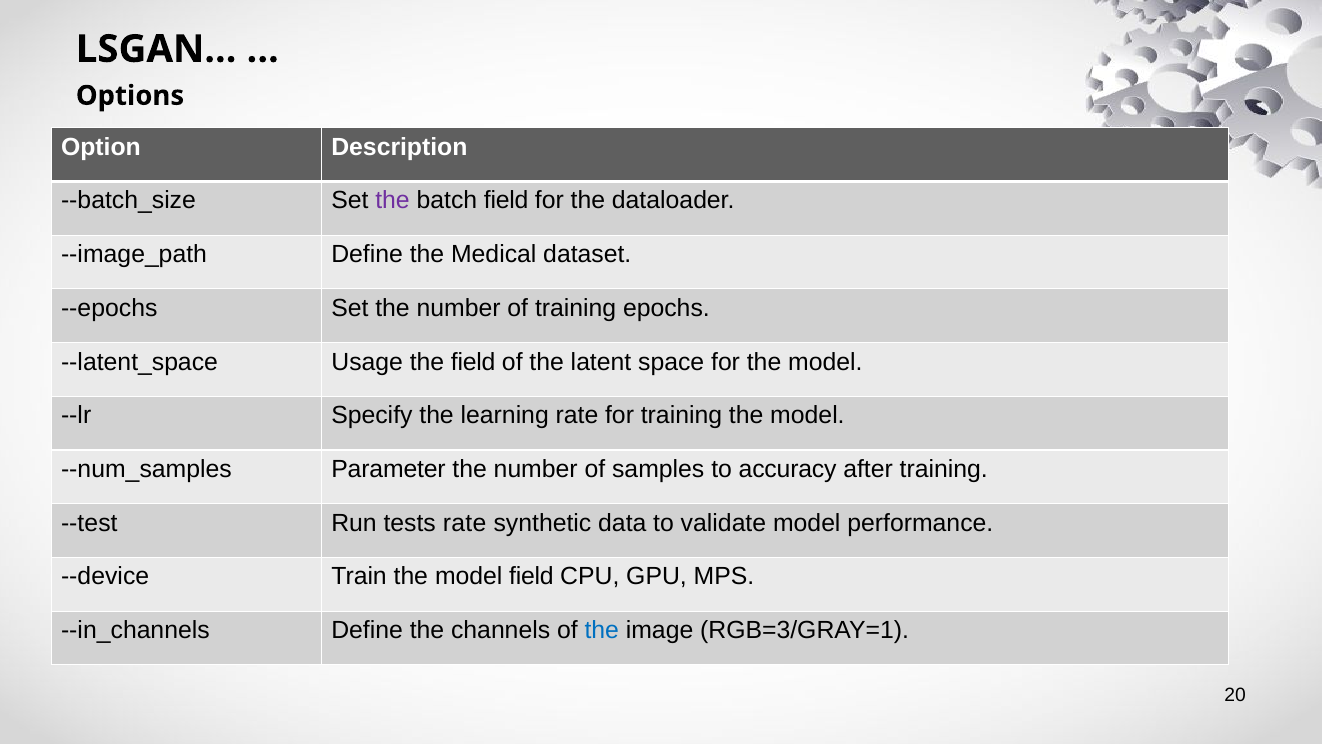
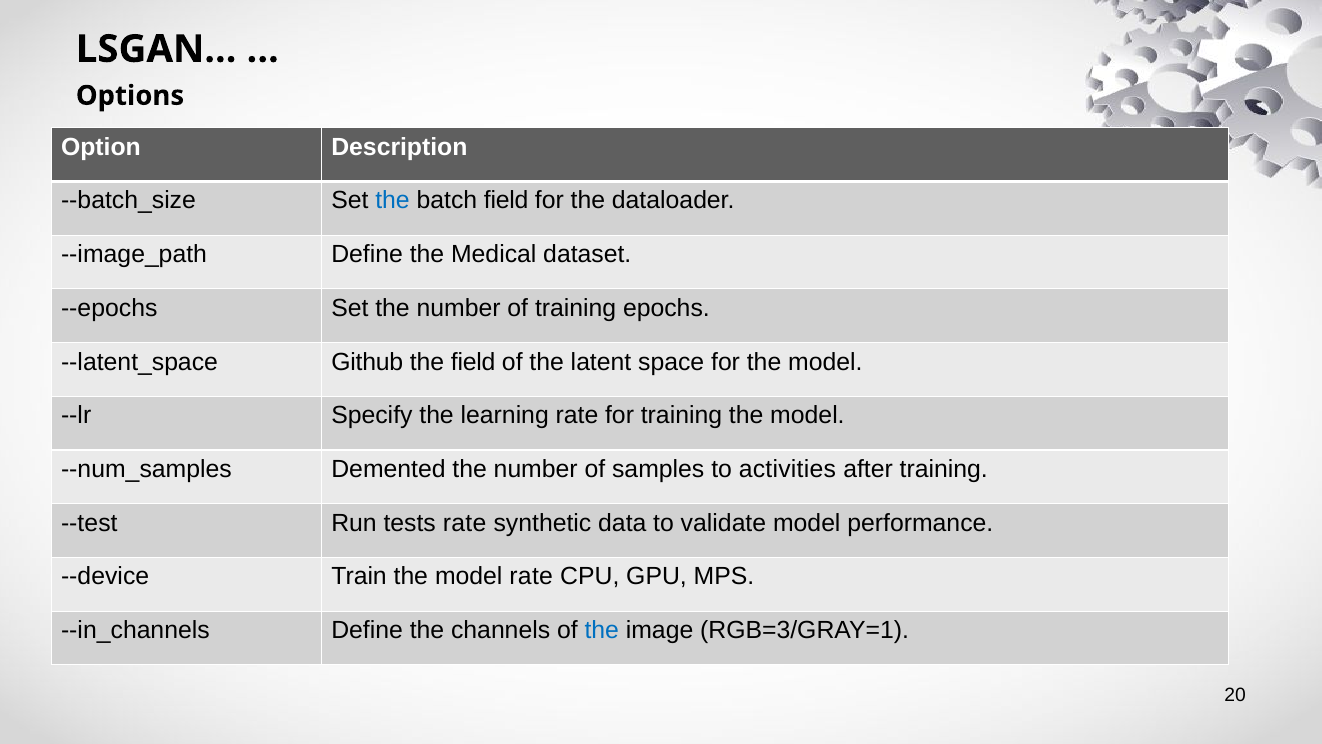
the at (392, 201) colour: purple -> blue
Usage: Usage -> Github
Parameter: Parameter -> Demented
accuracy: accuracy -> activities
model field: field -> rate
